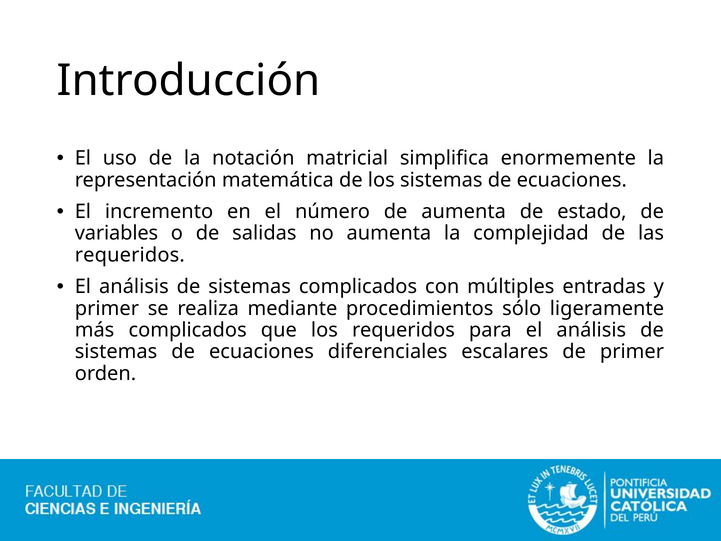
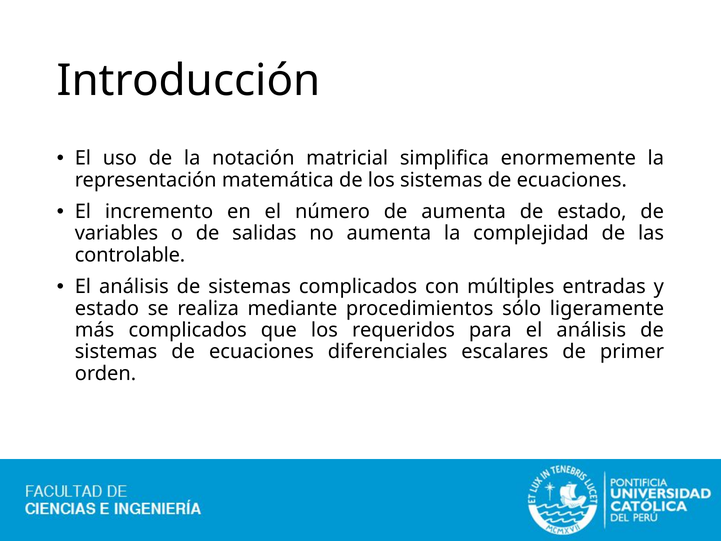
requeridos at (130, 255): requeridos -> controlable
primer at (107, 308): primer -> estado
